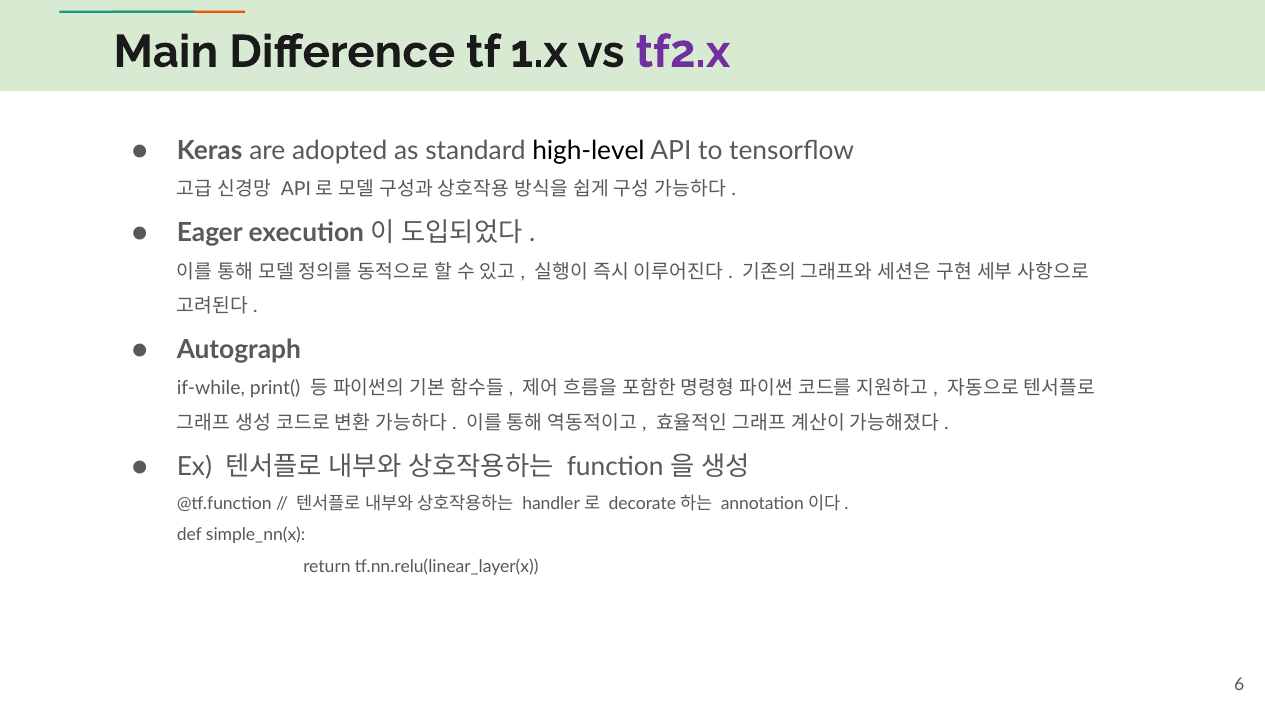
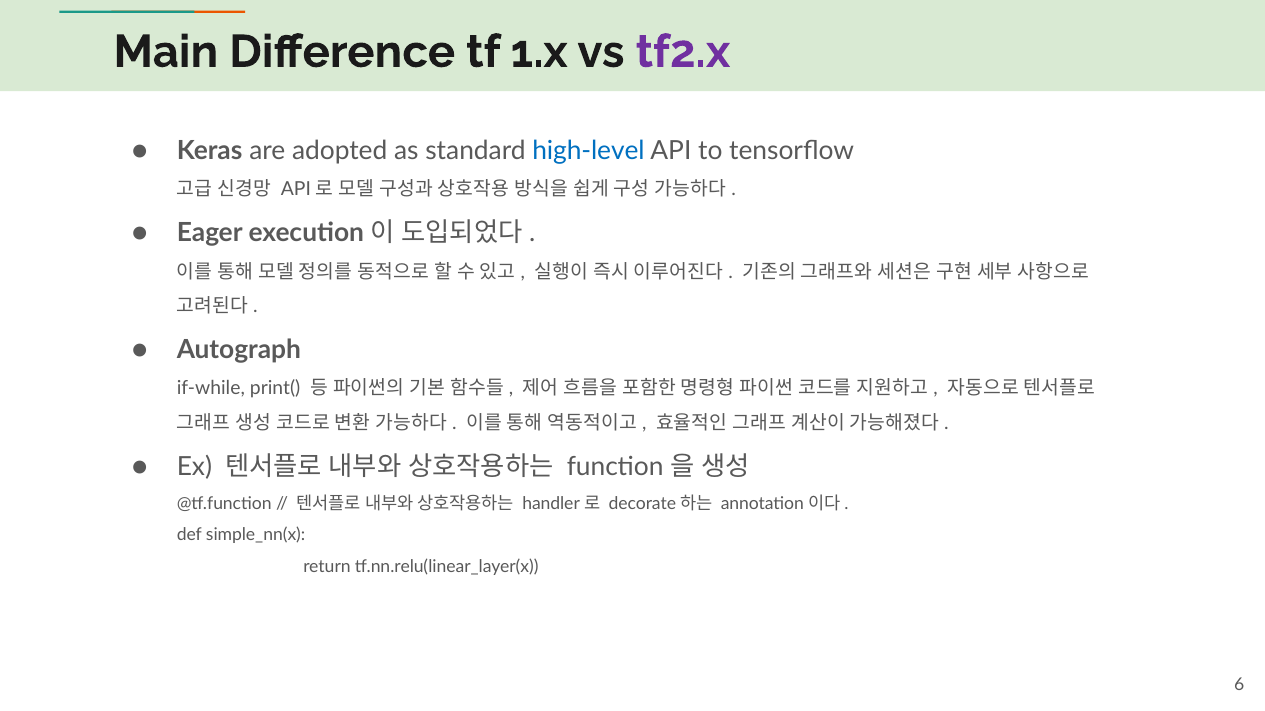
high-level colour: black -> blue
